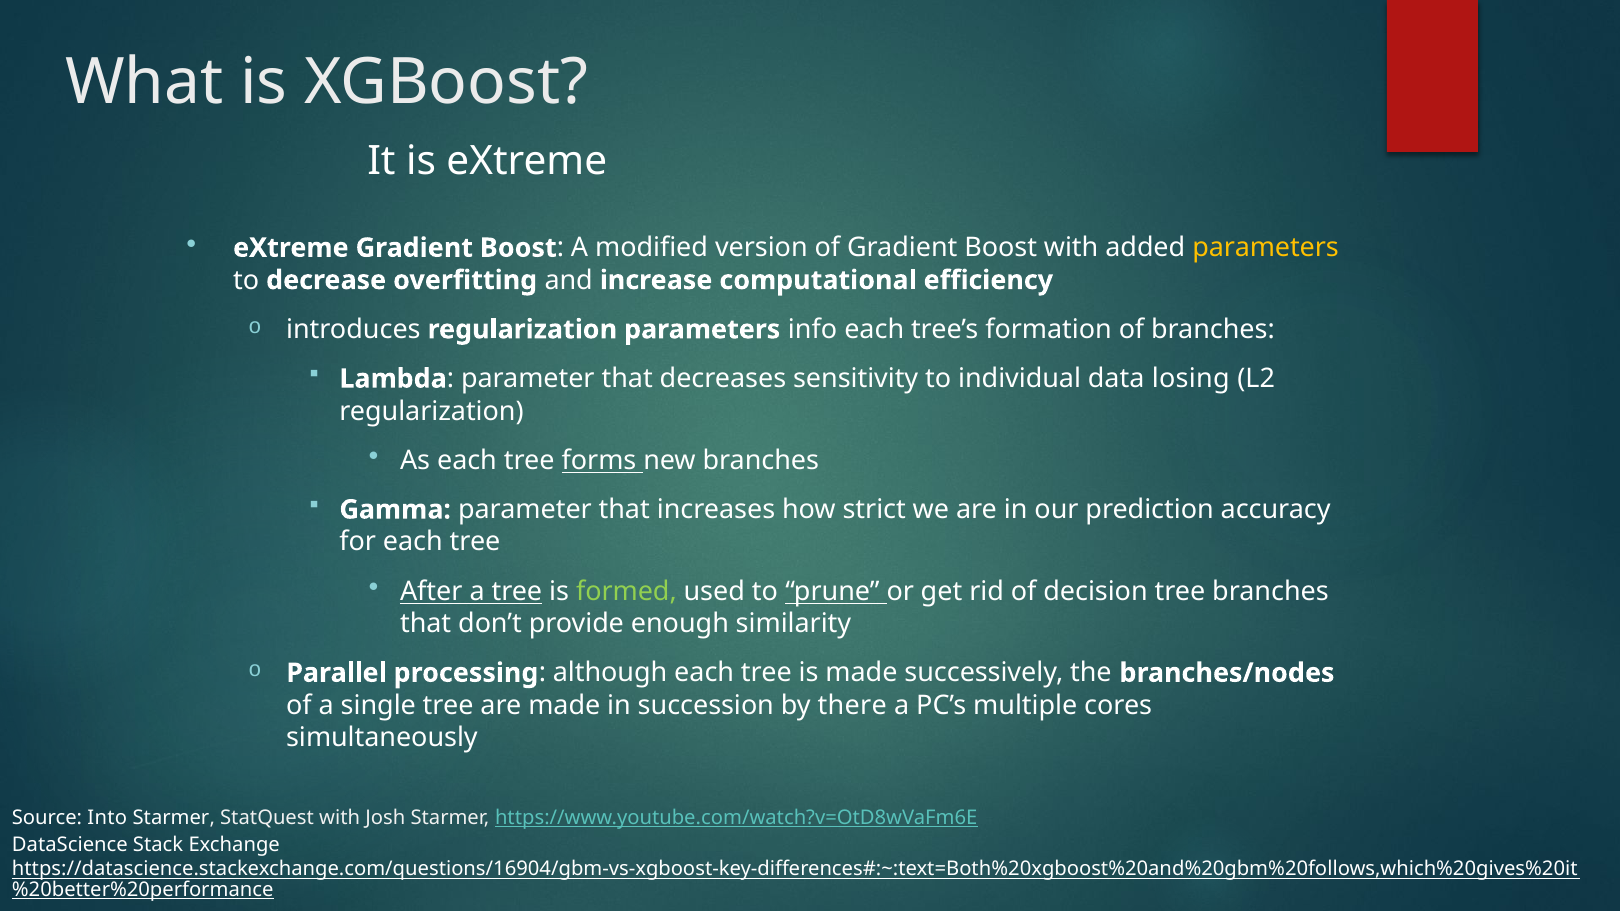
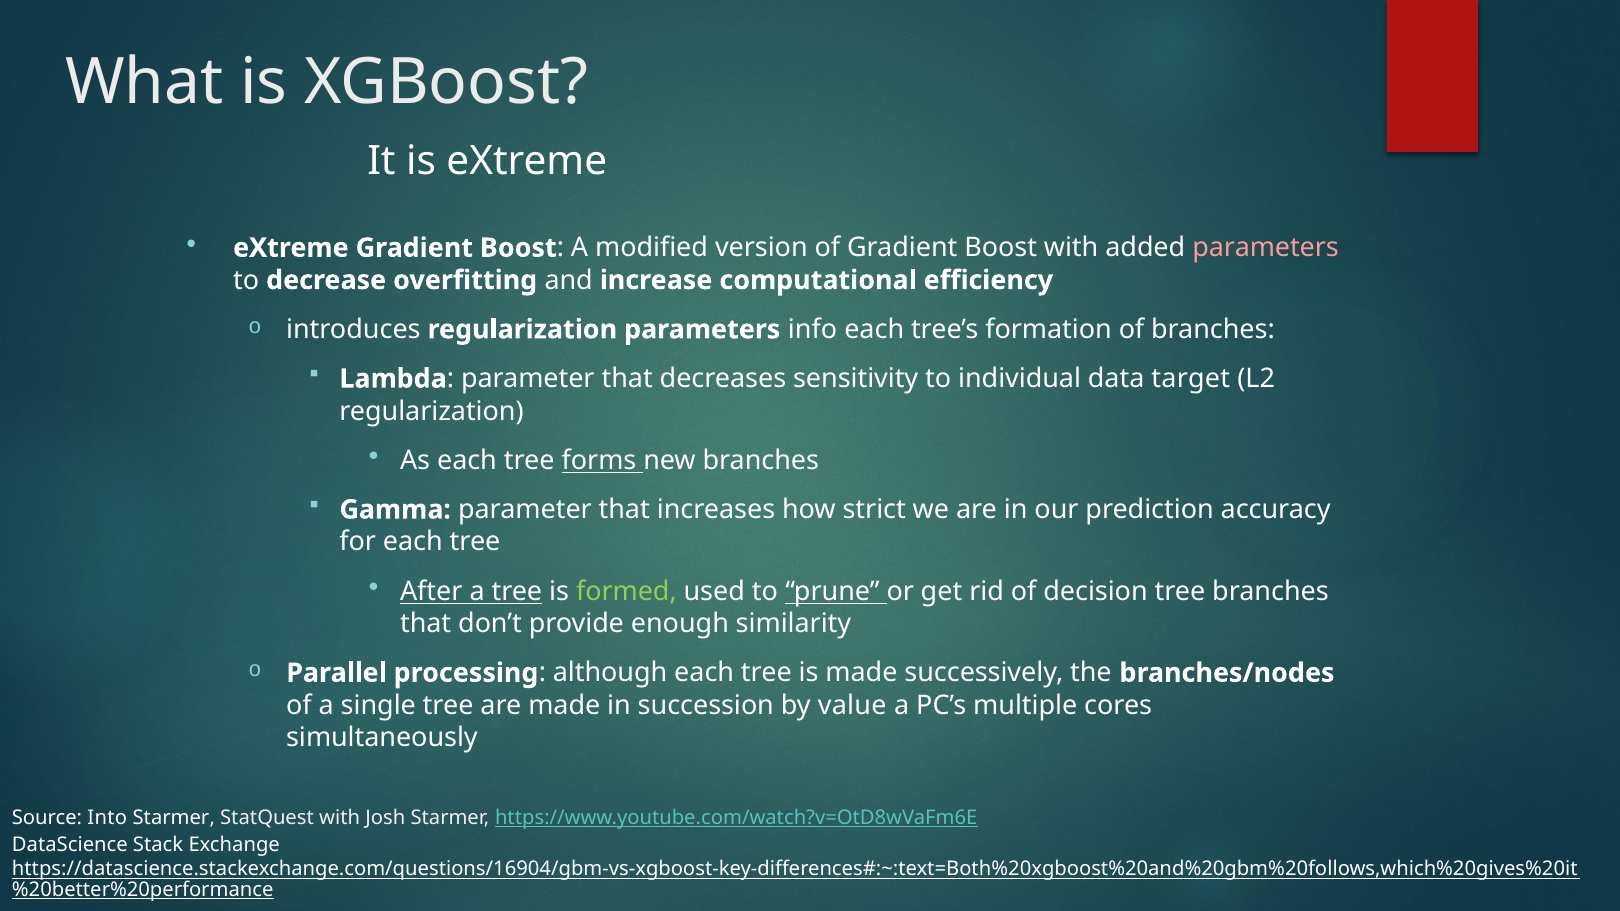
parameters at (1266, 248) colour: yellow -> pink
losing: losing -> target
there: there -> value
